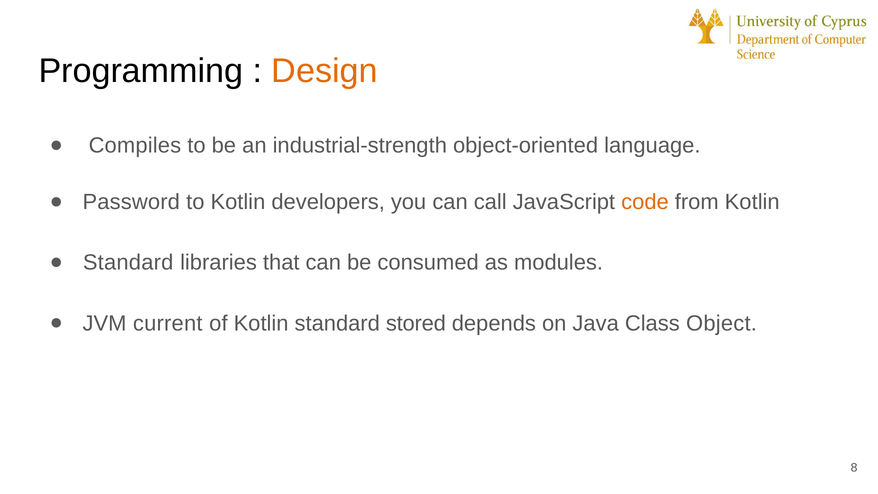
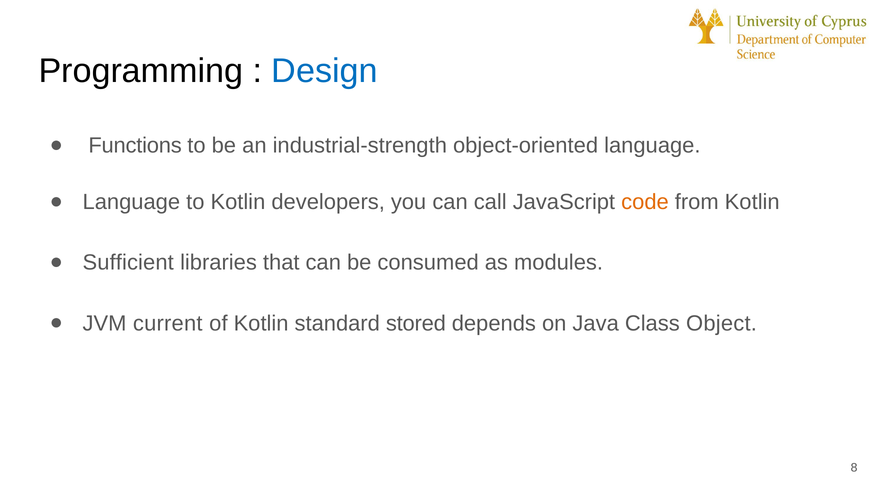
Design colour: orange -> blue
Compiles: Compiles -> Functions
Password at (131, 202): Password -> Language
Standard at (128, 263): Standard -> Sufficient
